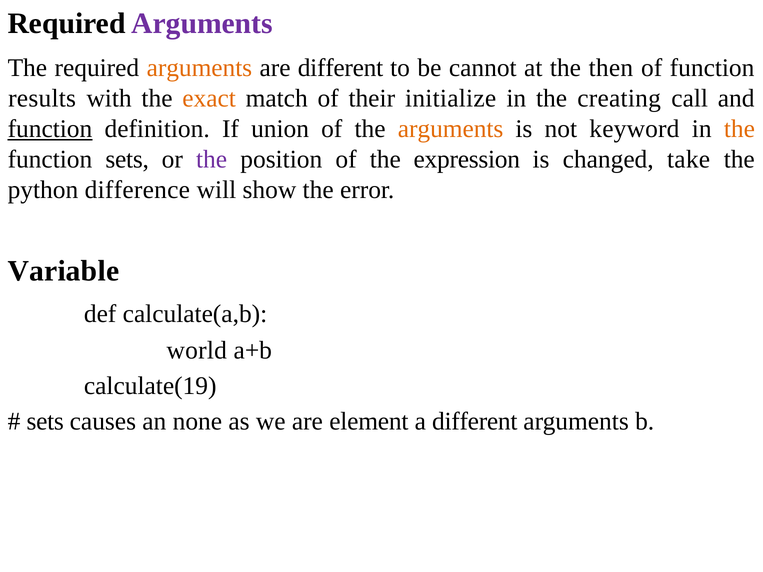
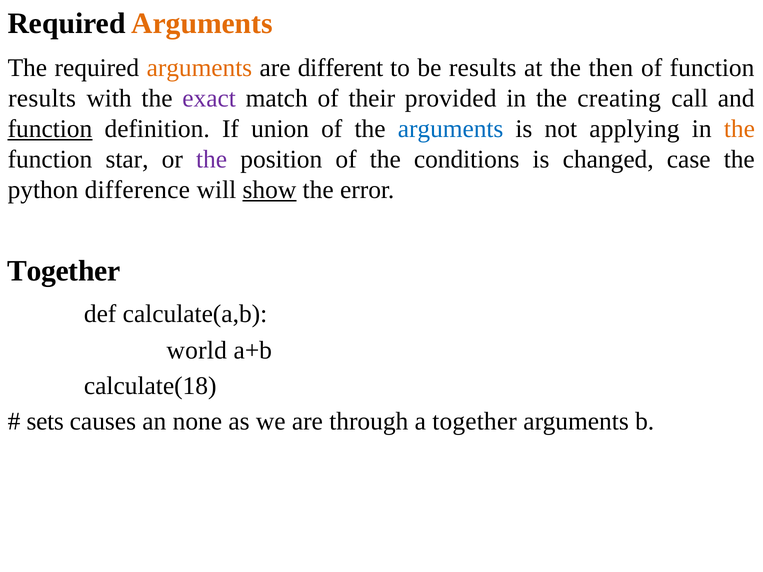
Arguments at (202, 24) colour: purple -> orange
be cannot: cannot -> results
exact colour: orange -> purple
initialize: initialize -> provided
arguments at (451, 129) colour: orange -> blue
keyword: keyword -> applying
function sets: sets -> star
expression: expression -> conditions
take: take -> case
show underline: none -> present
Variable at (63, 271): Variable -> Together
calculate(19: calculate(19 -> calculate(18
element: element -> through
a different: different -> together
